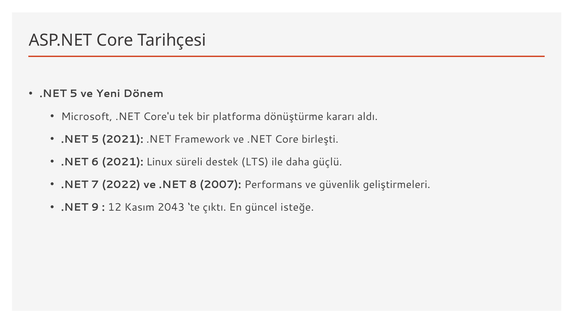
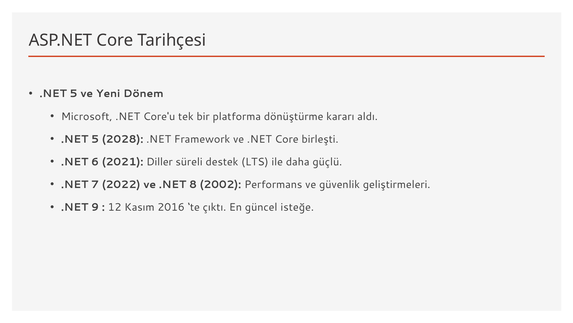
5 2021: 2021 -> 2028
Linux: Linux -> Diller
2007: 2007 -> 2002
2043: 2043 -> 2016
